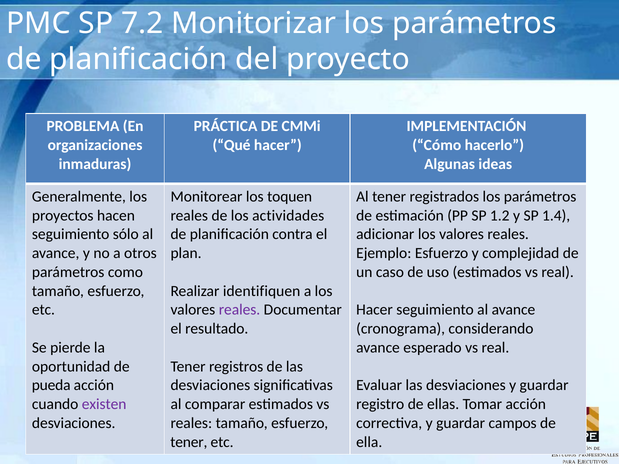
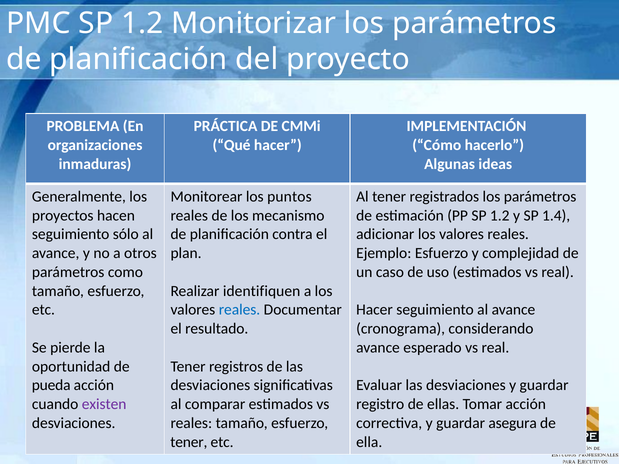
PMC SP 7.2: 7.2 -> 1.2
toquen: toquen -> puntos
actividades: actividades -> mecanismo
reales at (239, 310) colour: purple -> blue
campos: campos -> asegura
